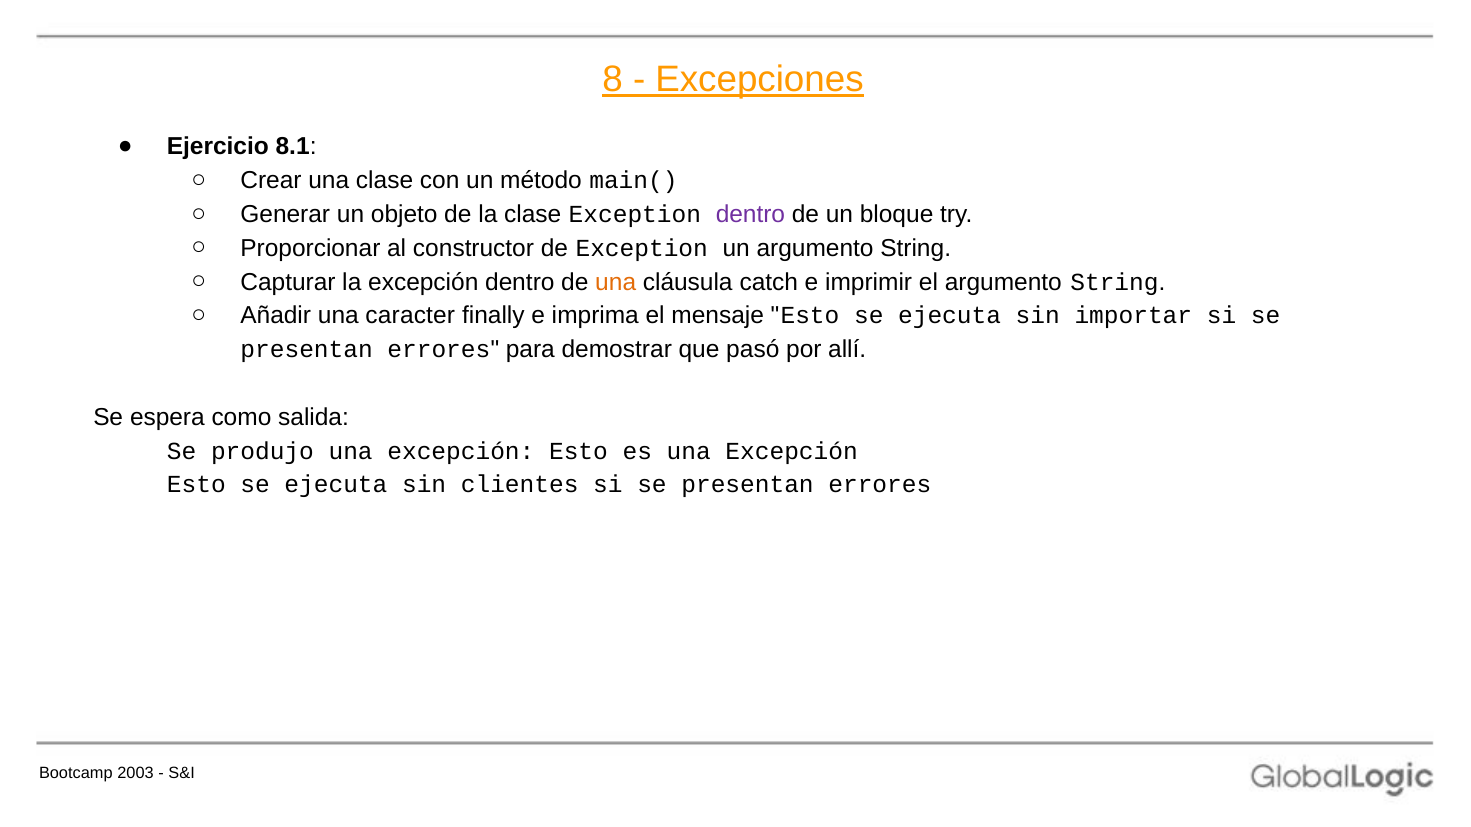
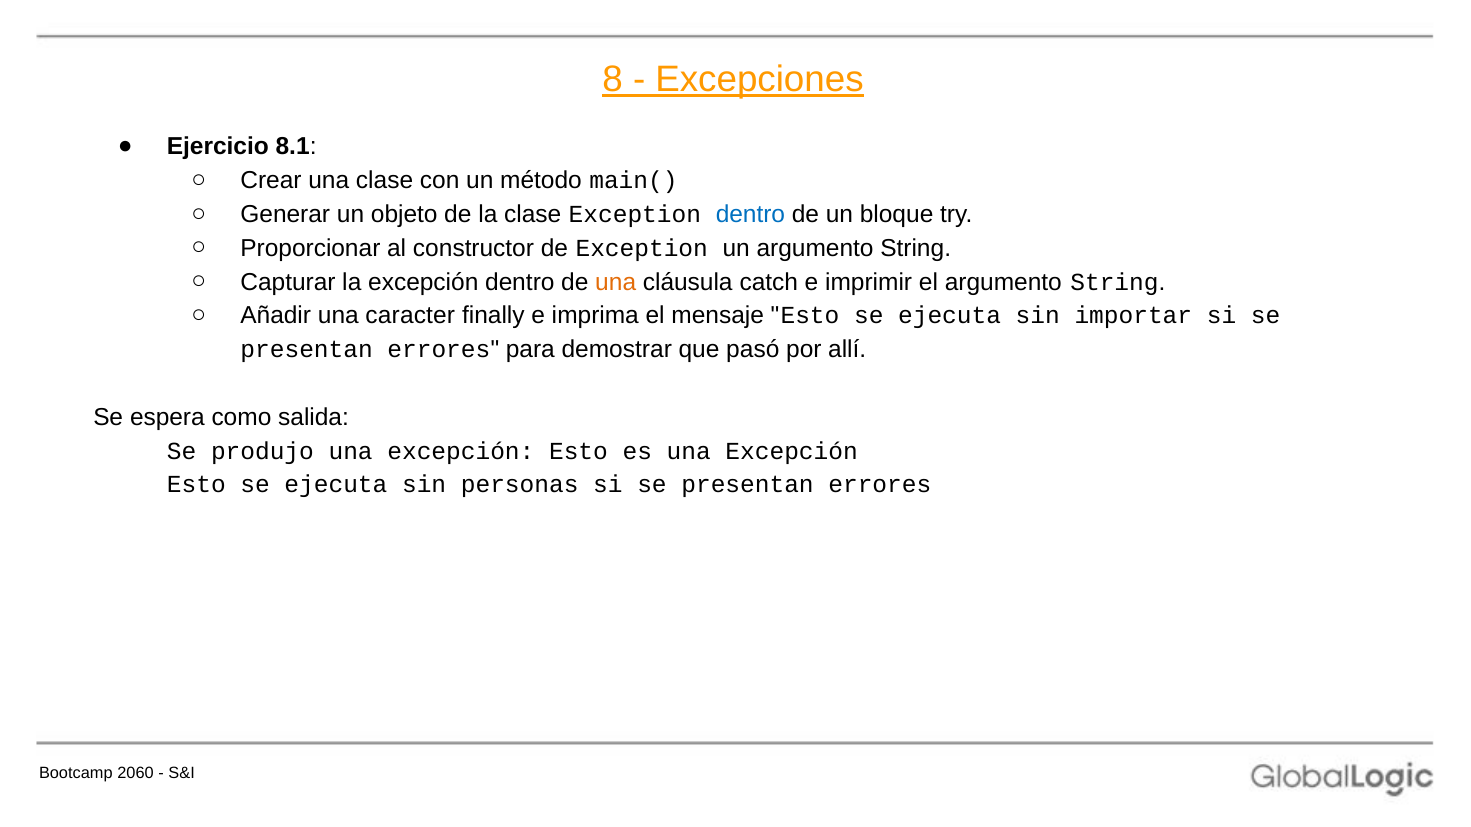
dentro at (750, 215) colour: purple -> blue
clientes: clientes -> personas
2003: 2003 -> 2060
